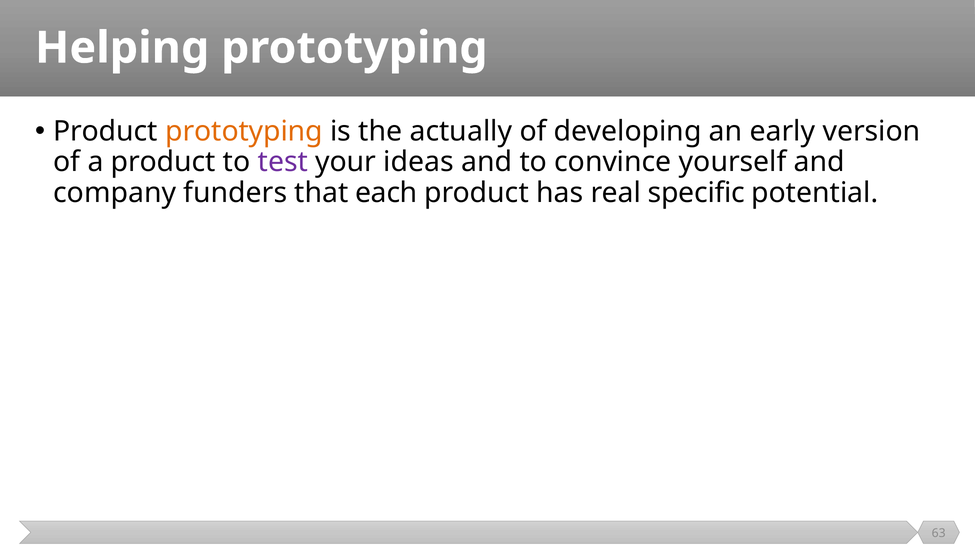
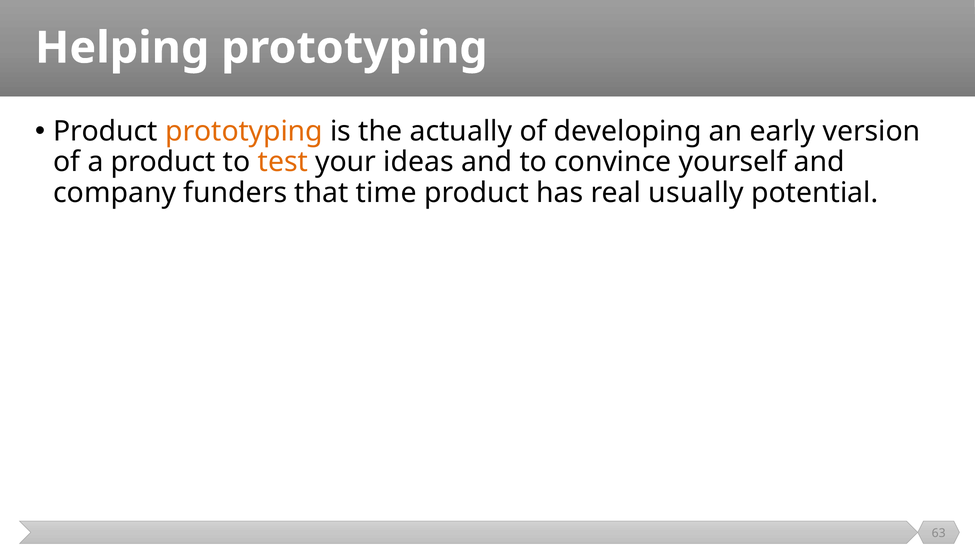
test colour: purple -> orange
each: each -> time
specific: specific -> usually
